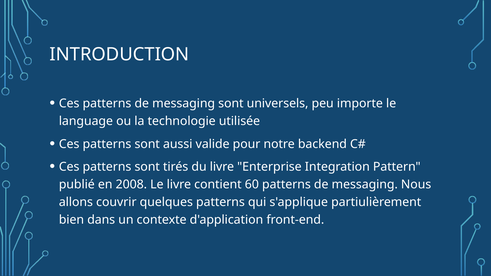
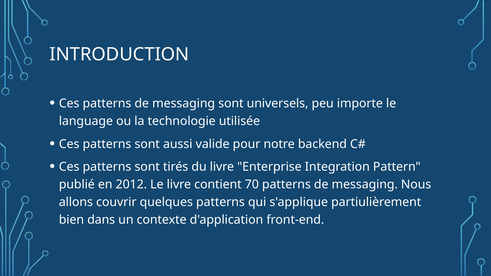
2008: 2008 -> 2012
60: 60 -> 70
